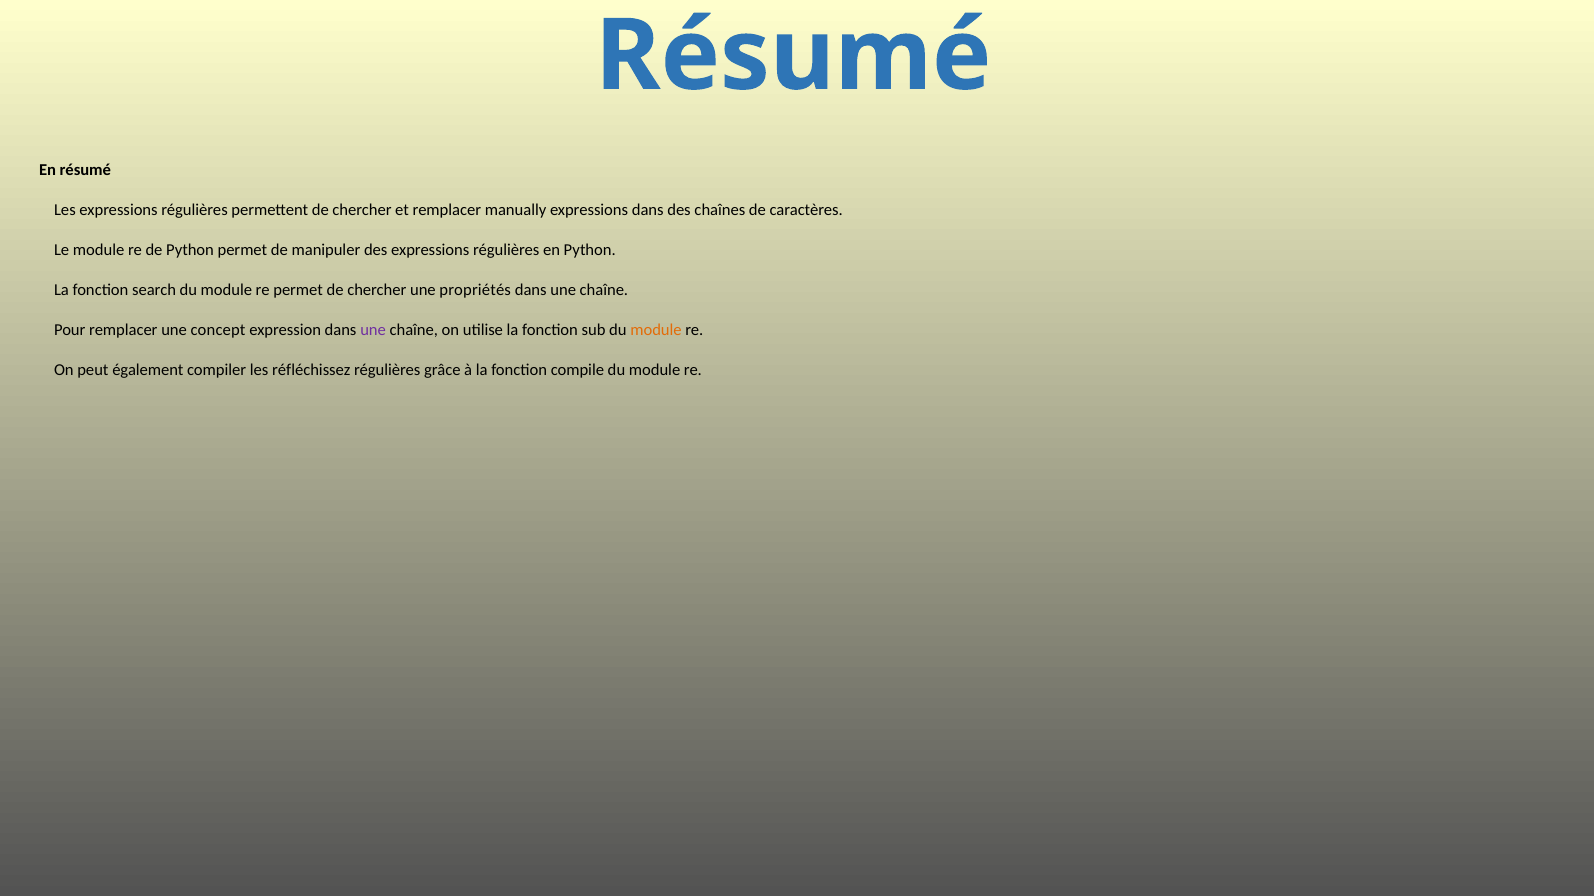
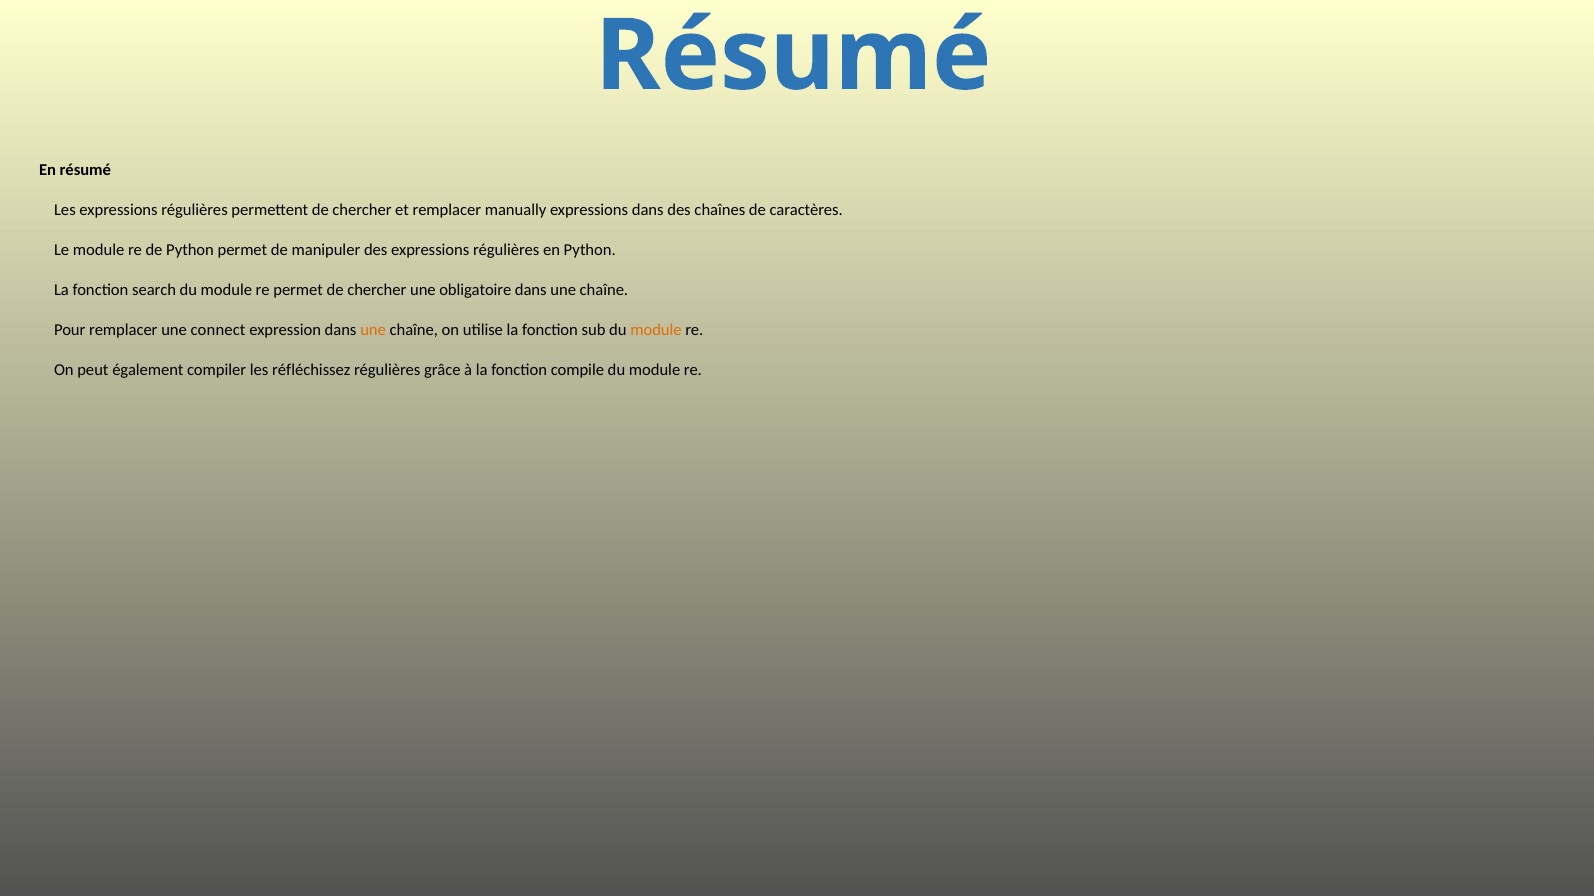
propriétés: propriétés -> obligatoire
concept: concept -> connect
une at (373, 330) colour: purple -> orange
